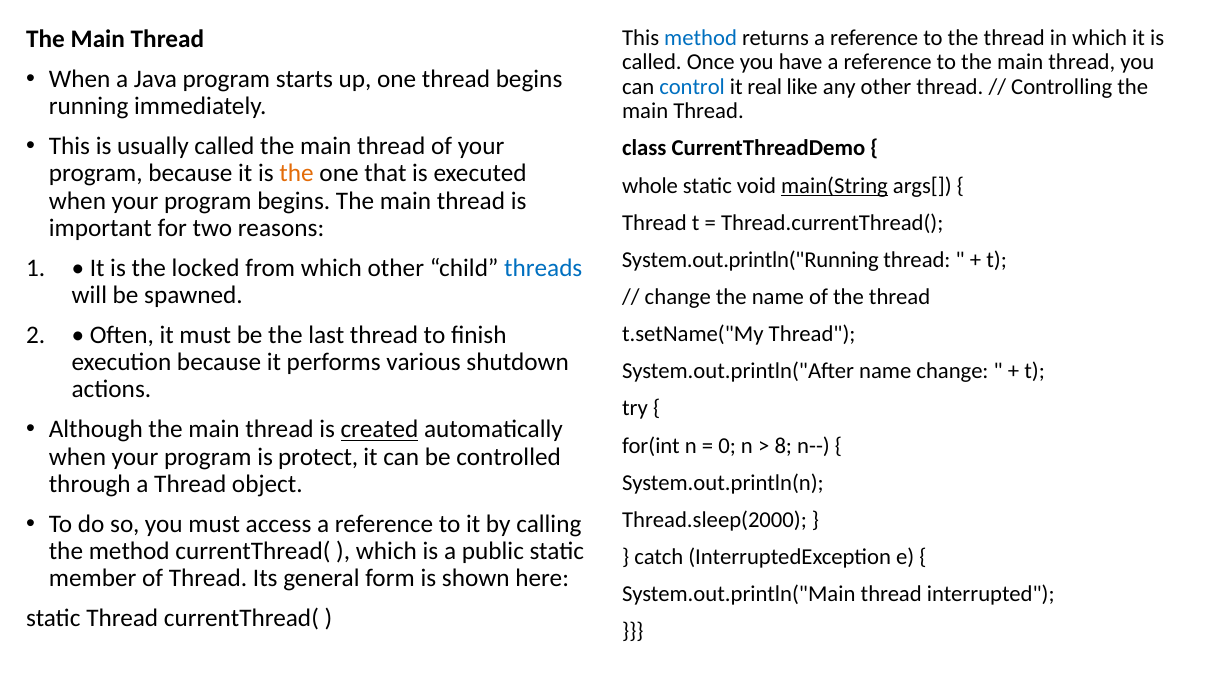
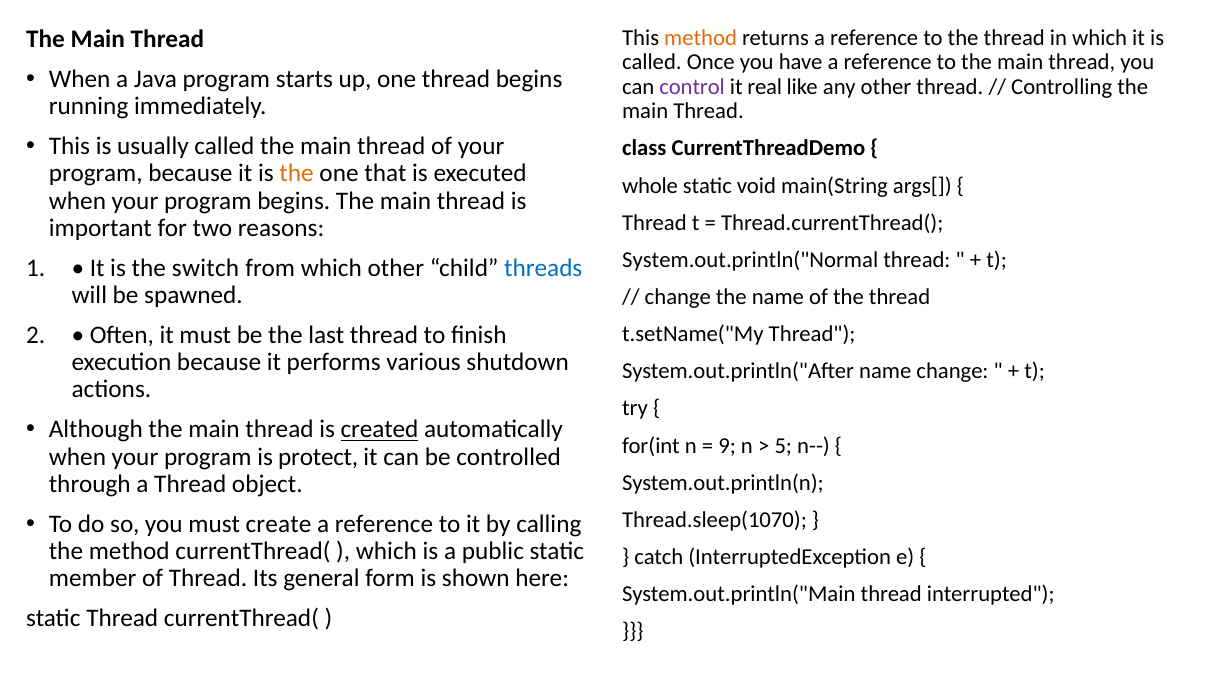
method at (701, 38) colour: blue -> orange
control colour: blue -> purple
main(String underline: present -> none
System.out.println("Running: System.out.println("Running -> System.out.println("Normal
locked: locked -> switch
0: 0 -> 9
8: 8 -> 5
Thread.sleep(2000: Thread.sleep(2000 -> Thread.sleep(1070
access: access -> create
